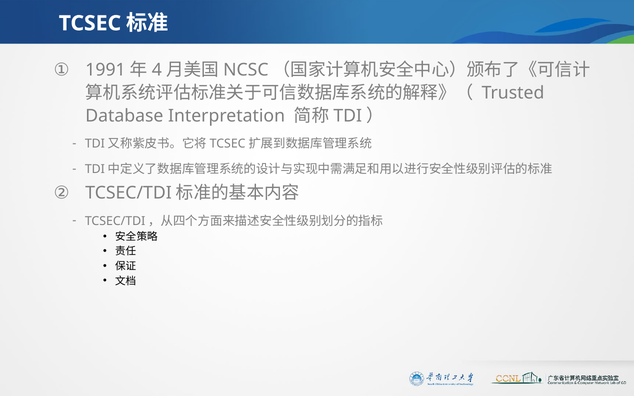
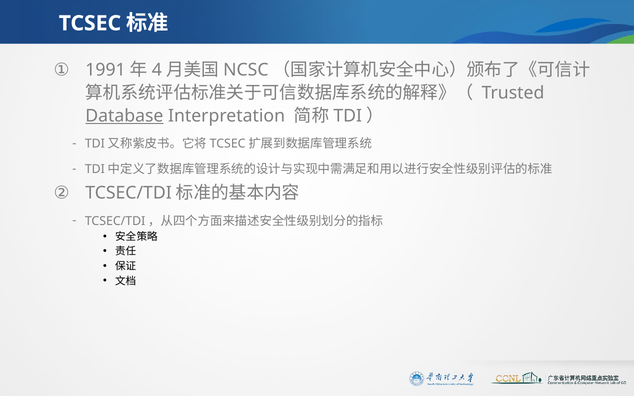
Database underline: none -> present
